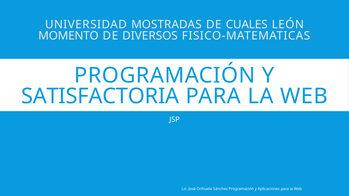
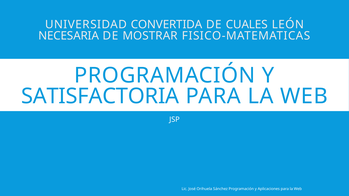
MOSTRADAS: MOSTRADAS -> CONVERTIDA
MOMENTO: MOMENTO -> NECESARIA
DIVERSOS: DIVERSOS -> MOSTRAR
